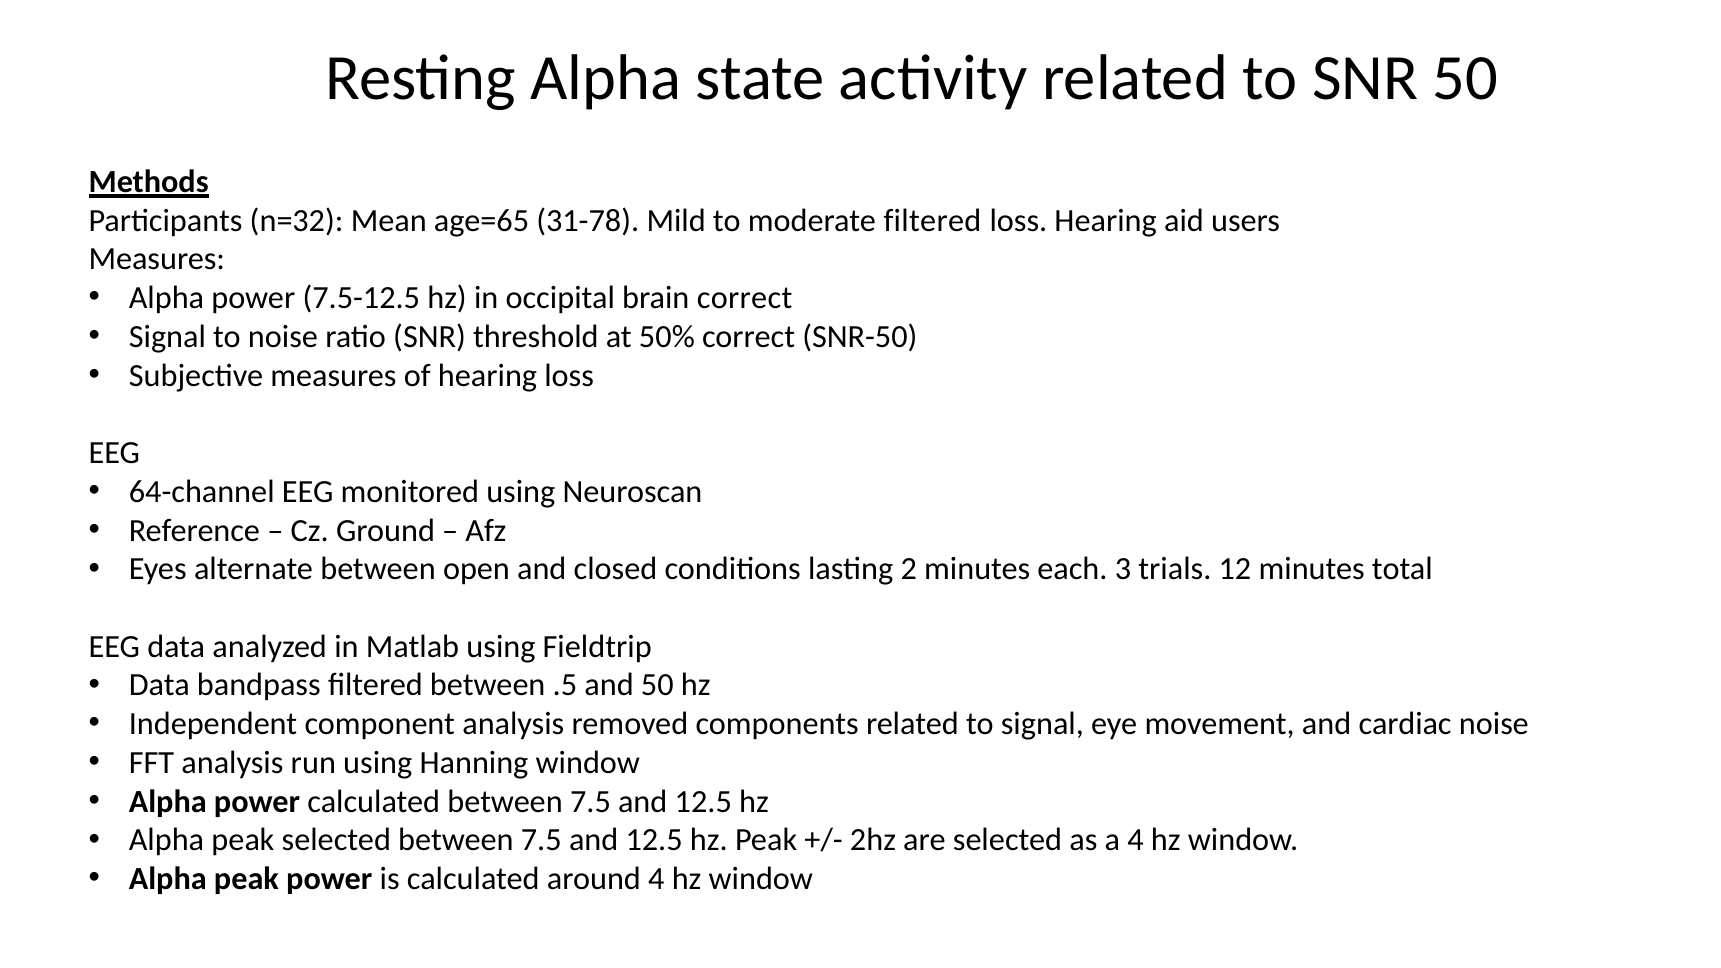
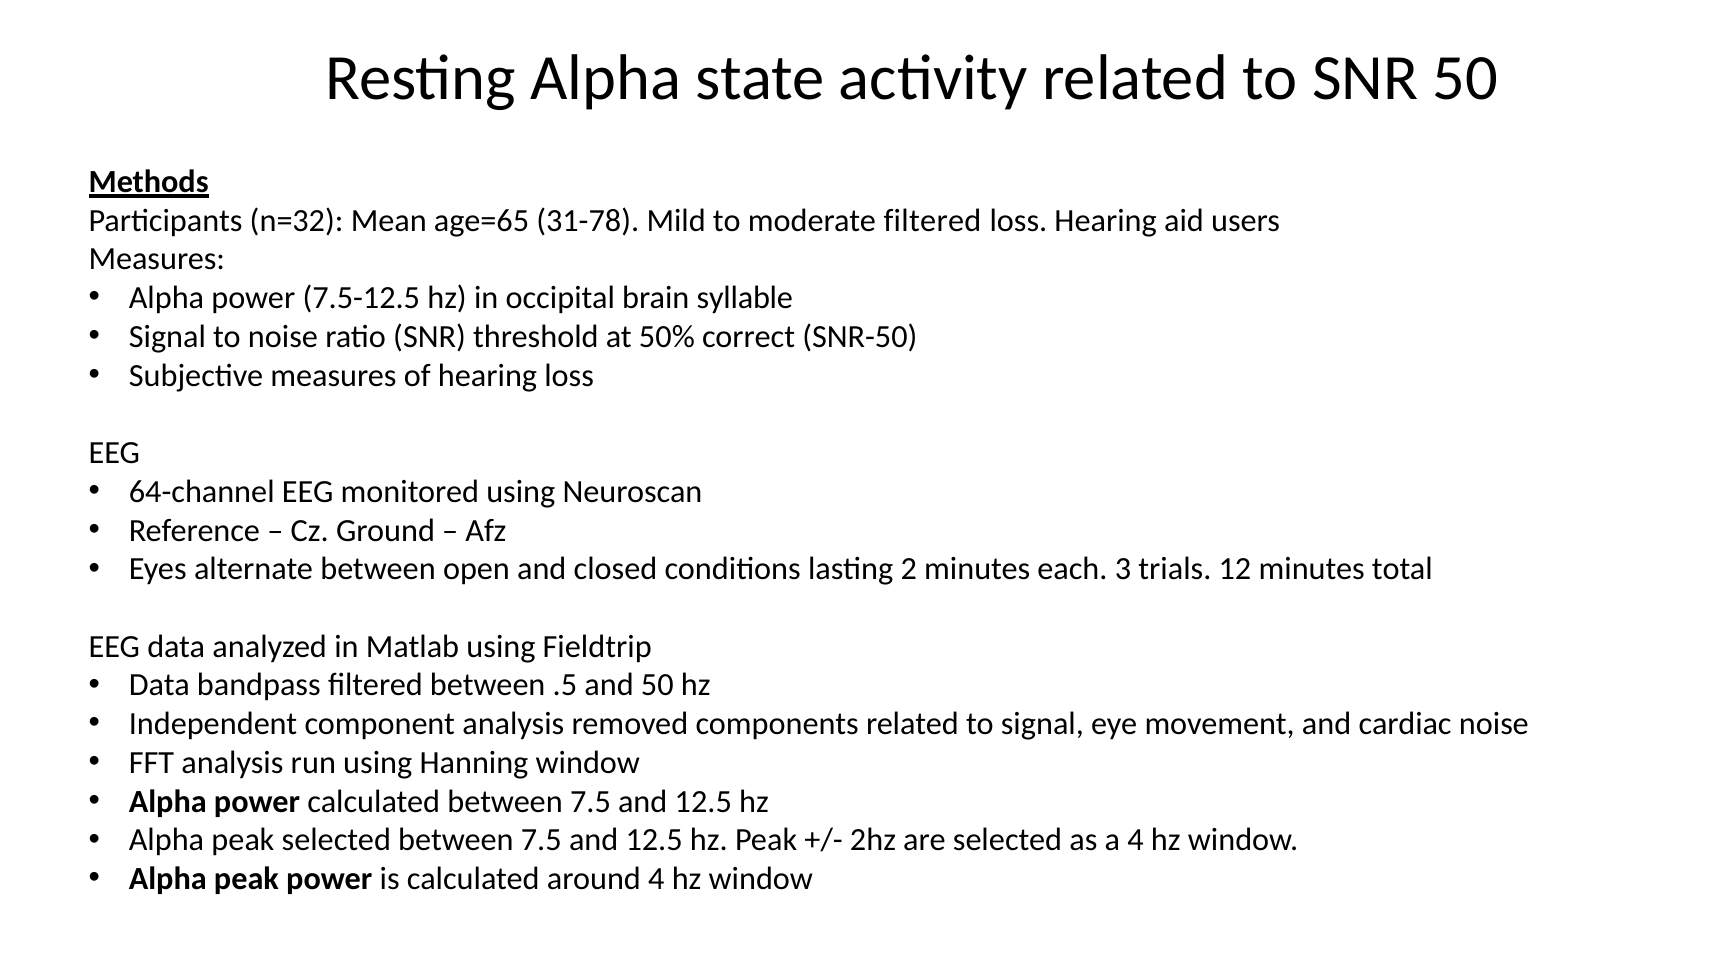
brain correct: correct -> syllable
